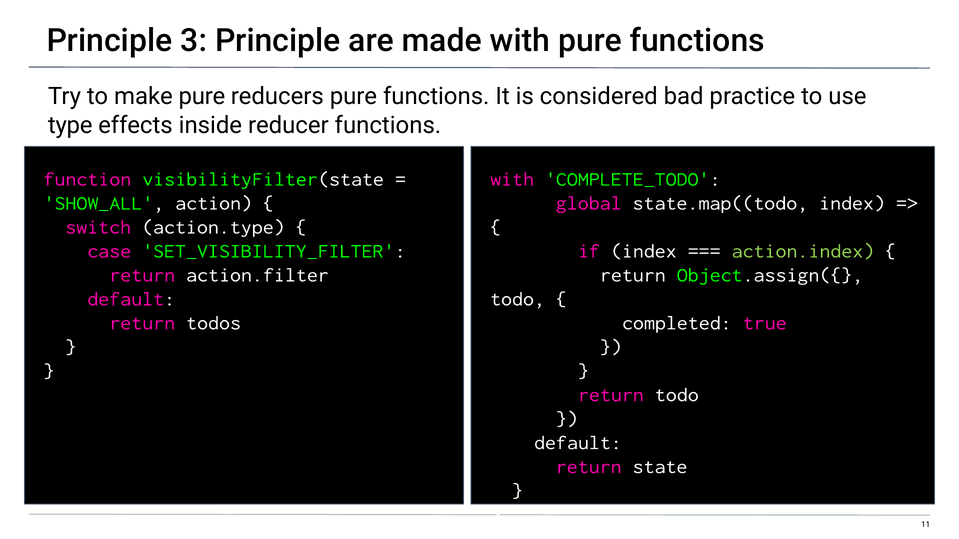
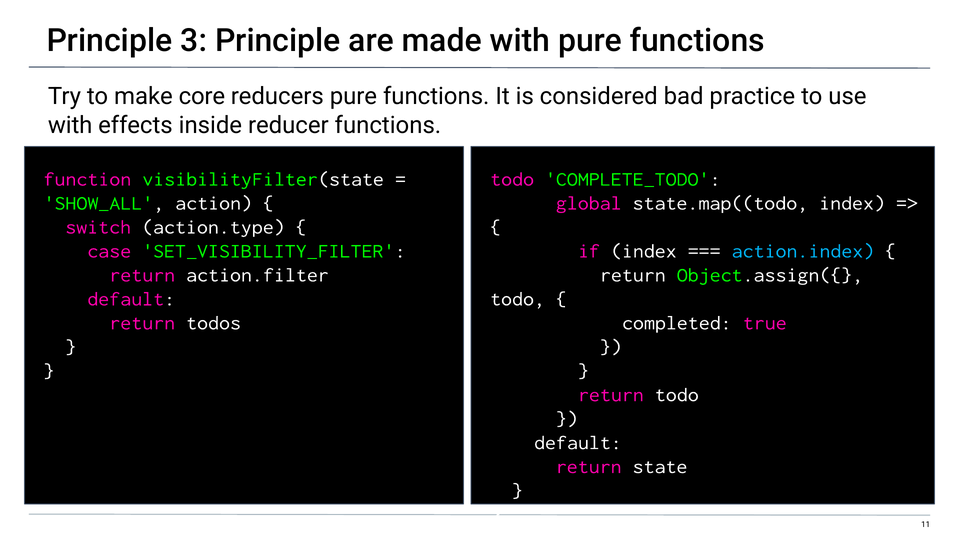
make pure: pure -> core
type at (70, 125): type -> with
with at (512, 179): with -> todo
action.index colour: light green -> light blue
